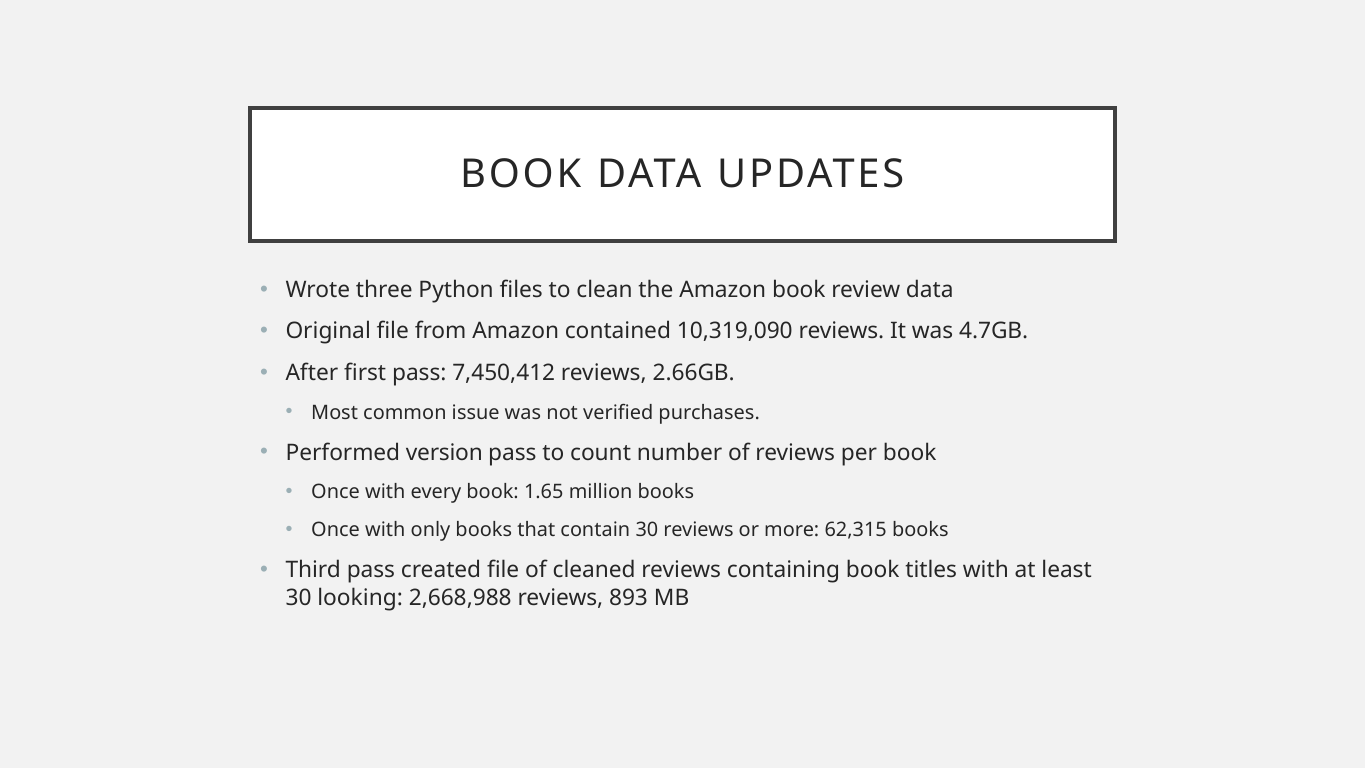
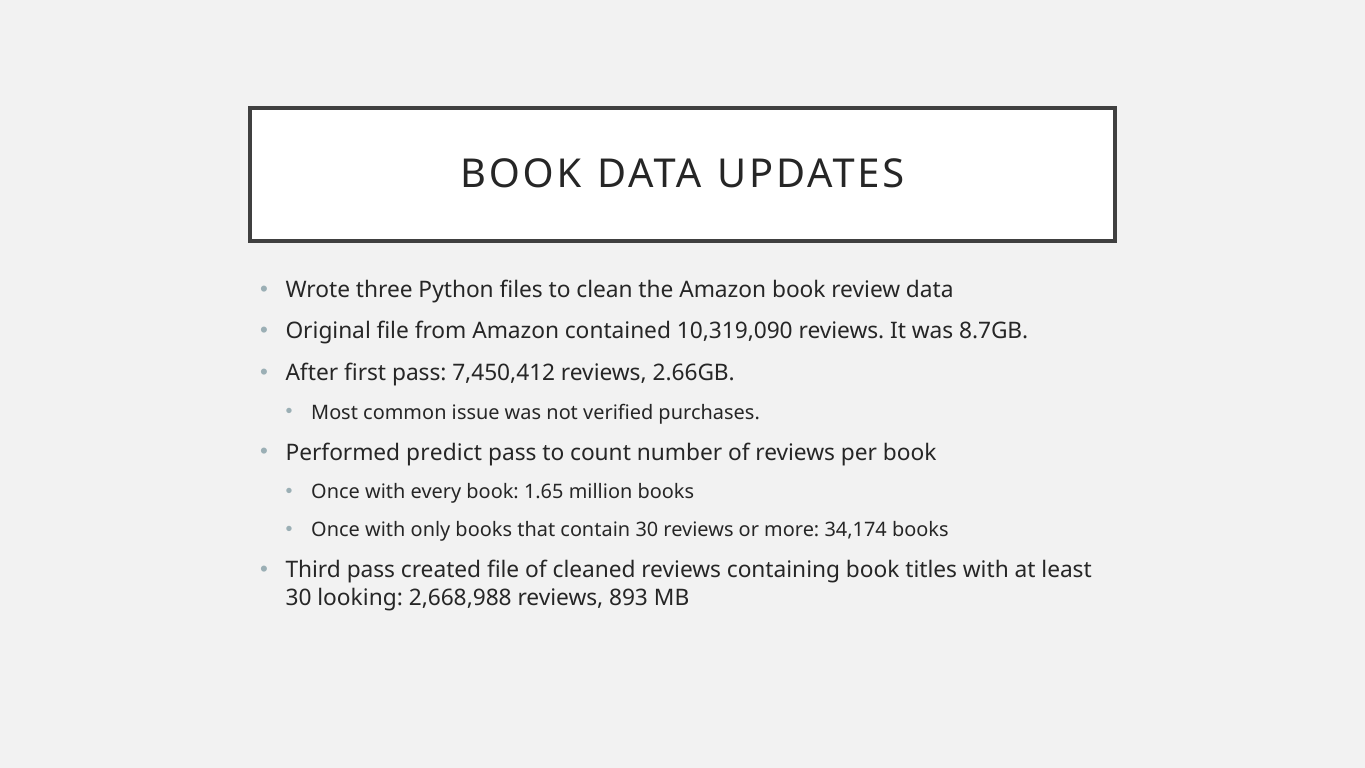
4.7GB: 4.7GB -> 8.7GB
version: version -> predict
62,315: 62,315 -> 34,174
